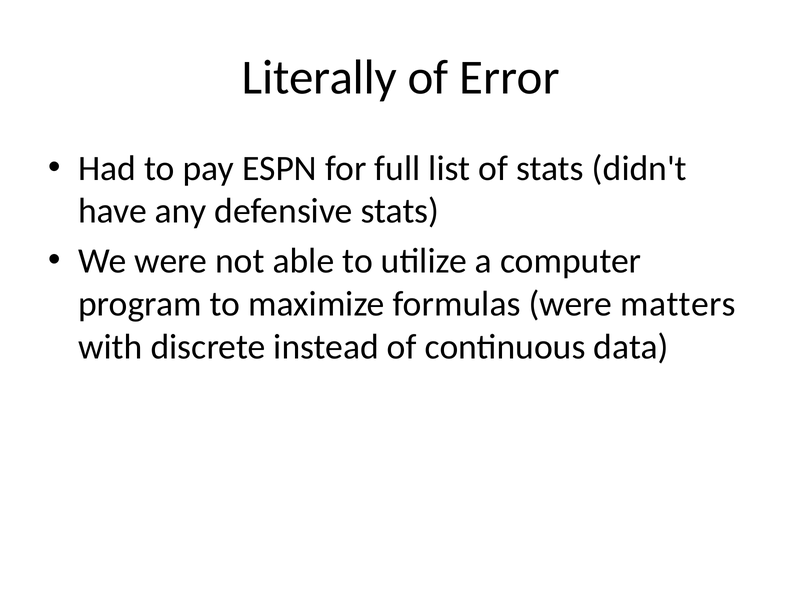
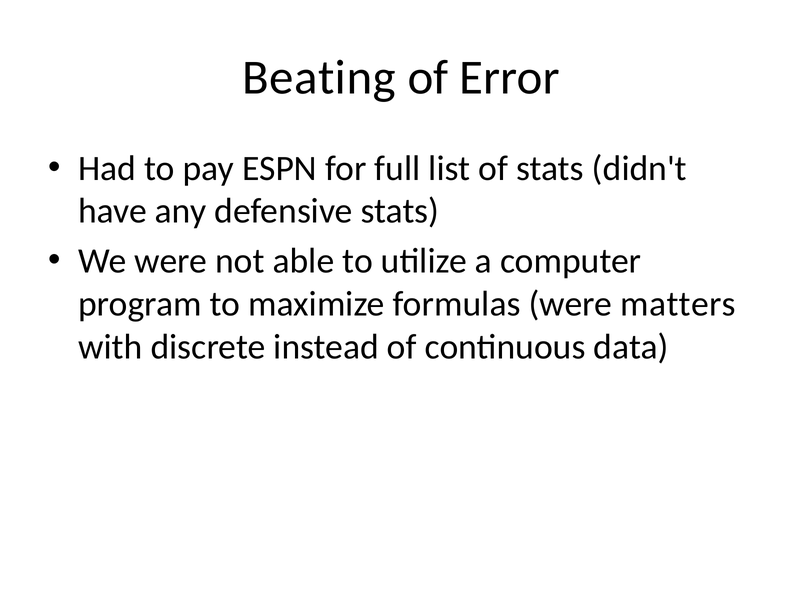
Literally: Literally -> Beating
